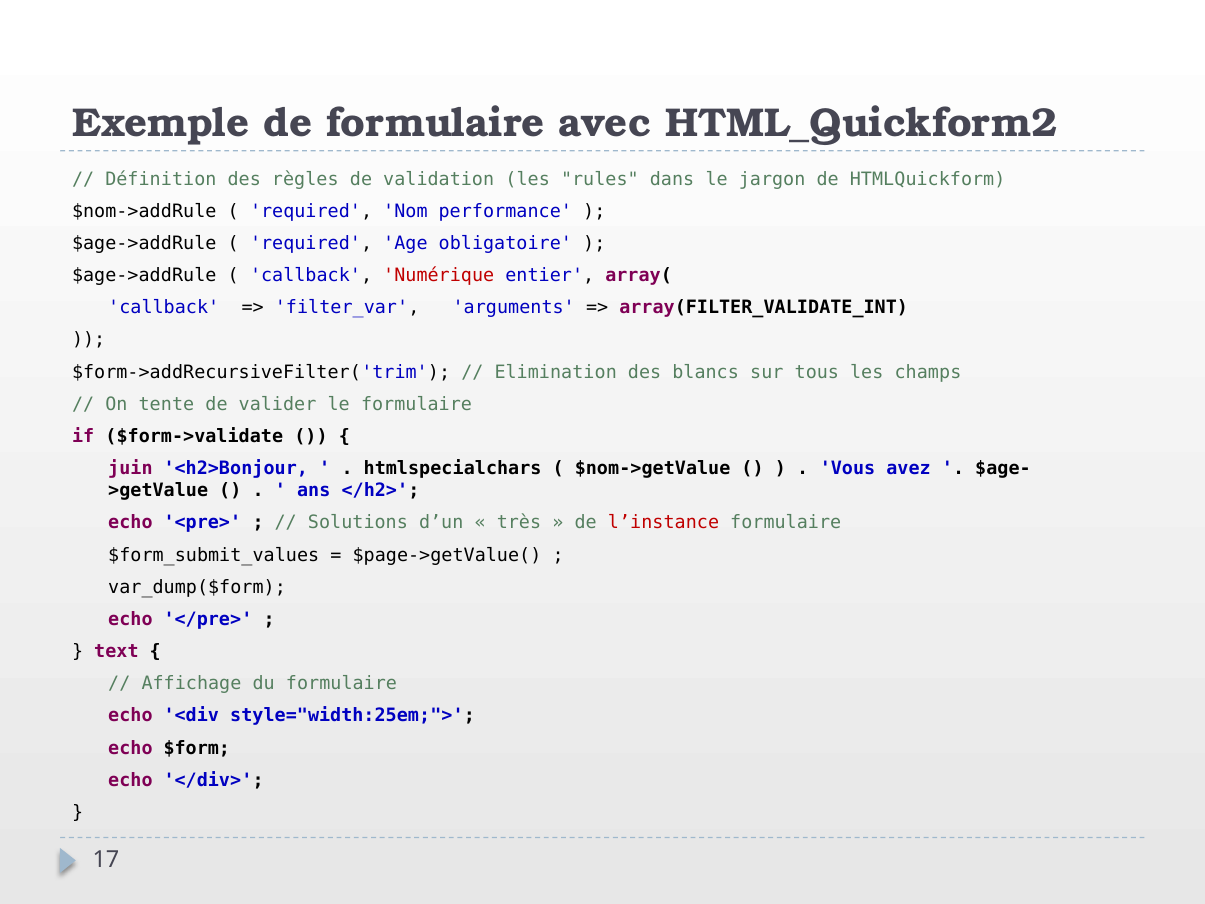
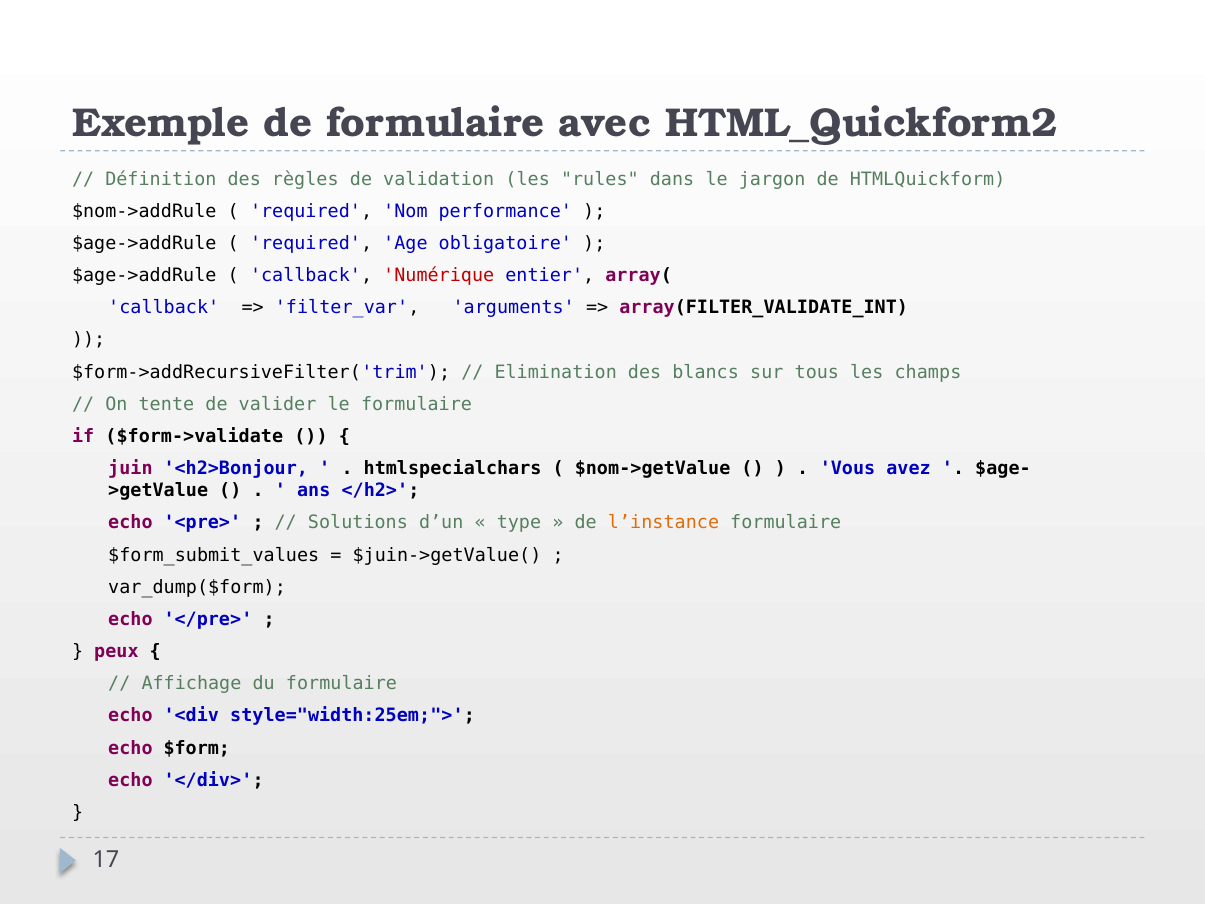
très: très -> type
l’instance colour: red -> orange
$page->getValue(: $page->getValue( -> $juin->getValue(
text: text -> peux
